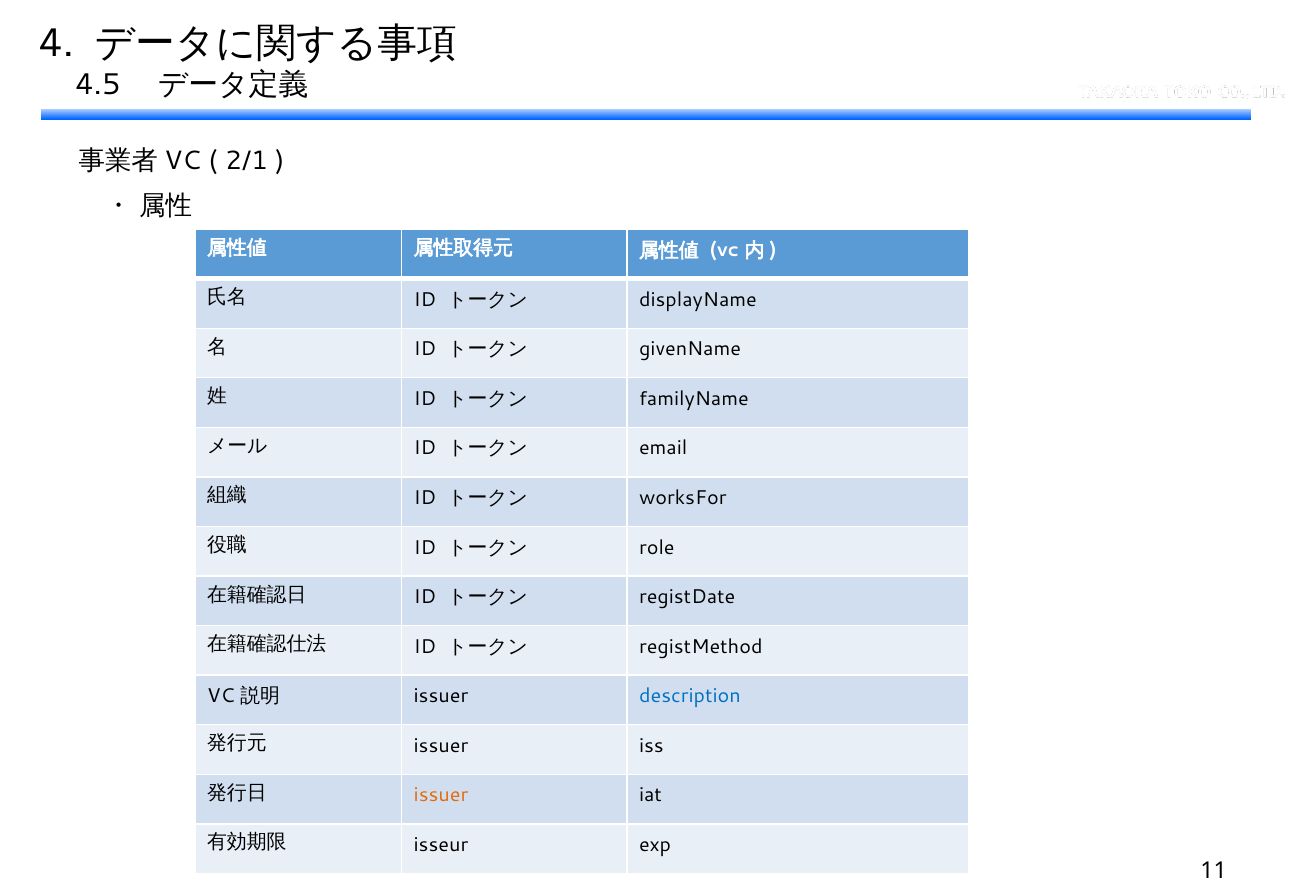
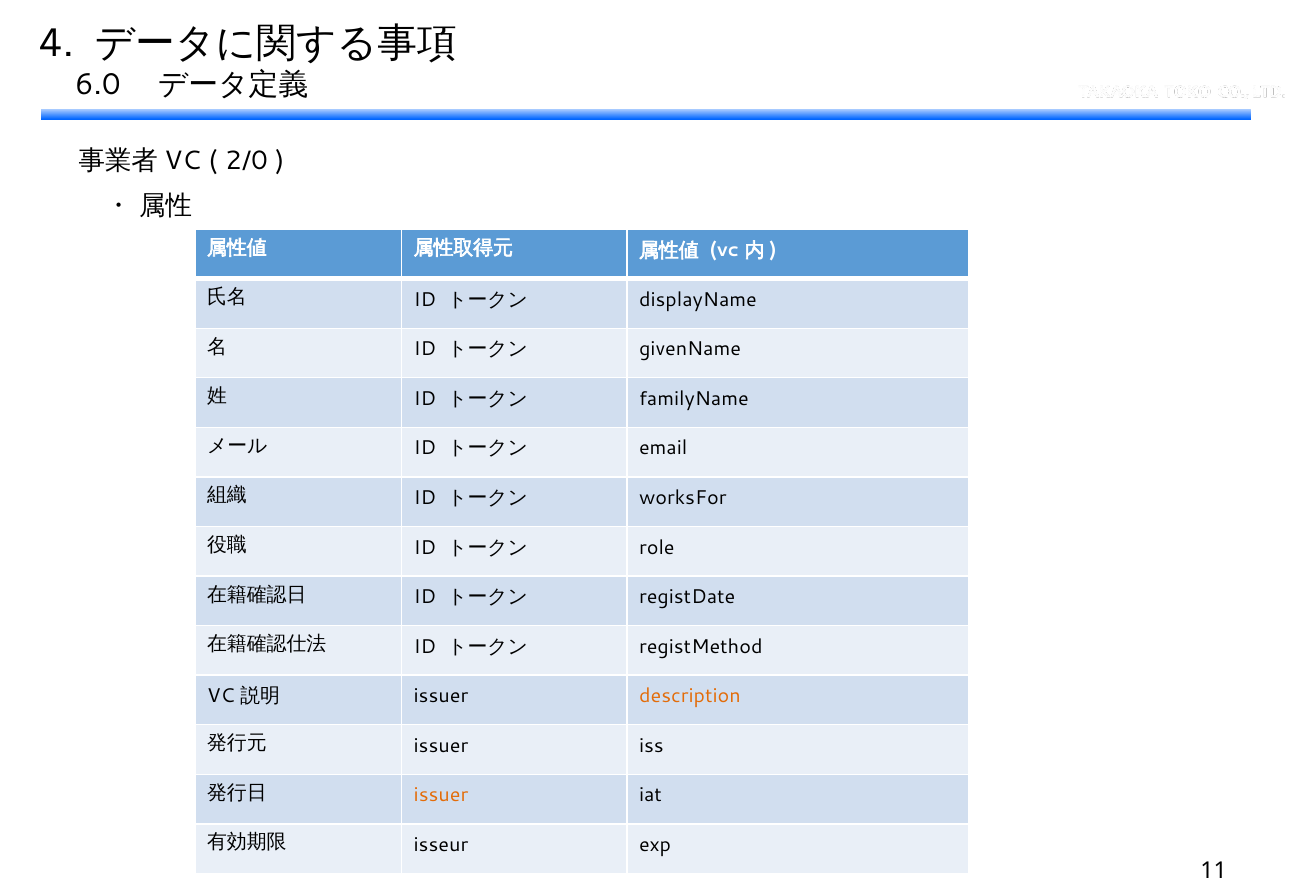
4.5: 4.5 -> 6.0
2/1: 2/1 -> 2/0
description colour: blue -> orange
